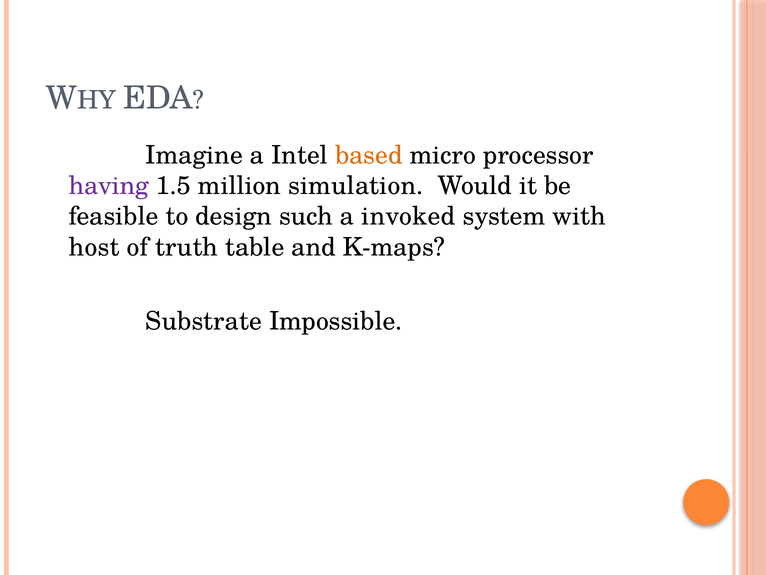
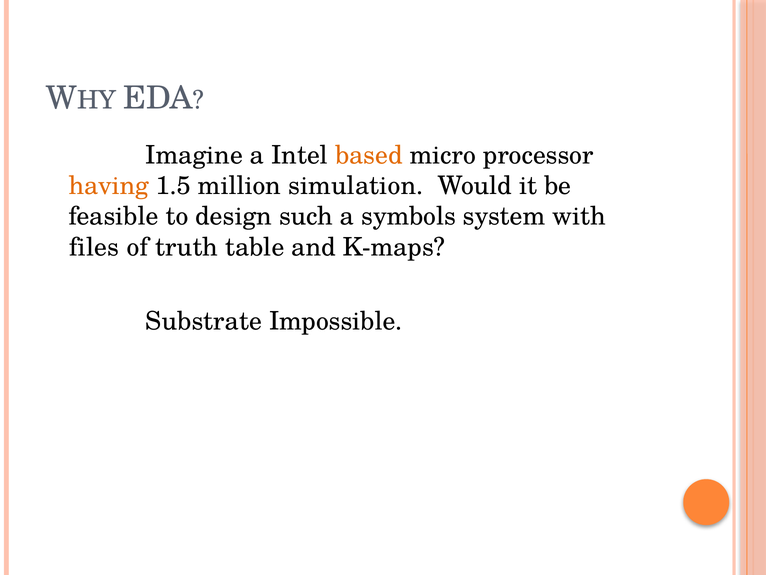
having colour: purple -> orange
invoked: invoked -> symbols
host: host -> files
